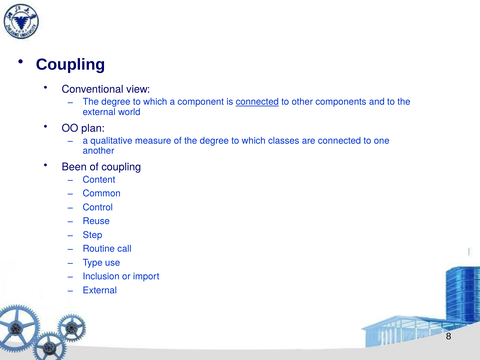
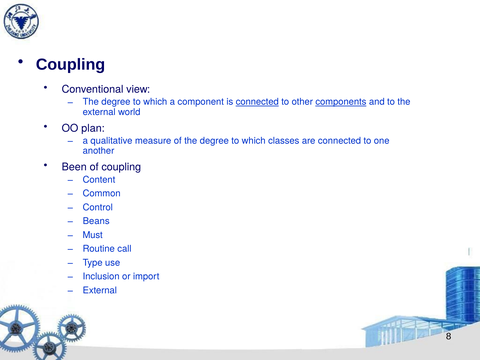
components underline: none -> present
Reuse: Reuse -> Beans
Step: Step -> Must
